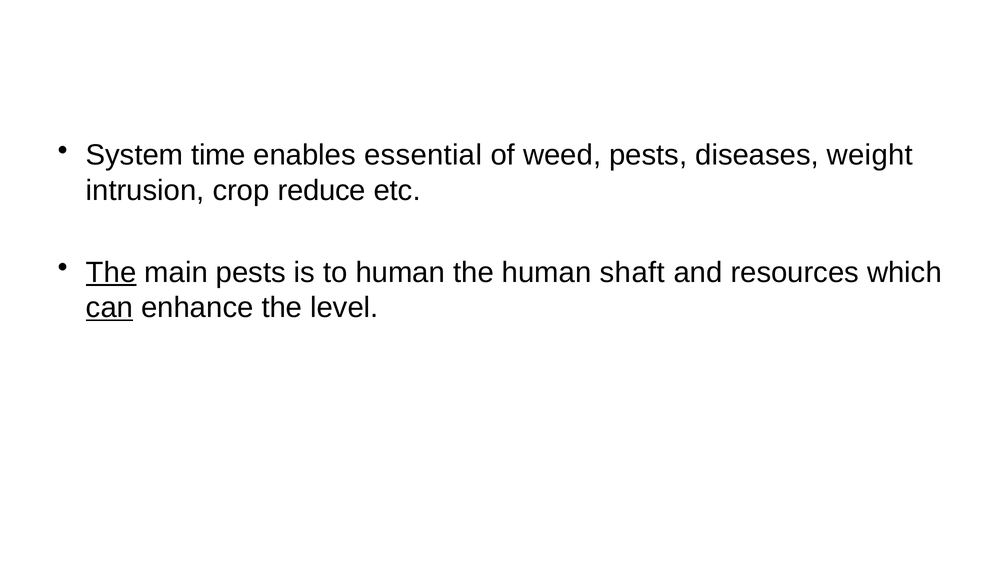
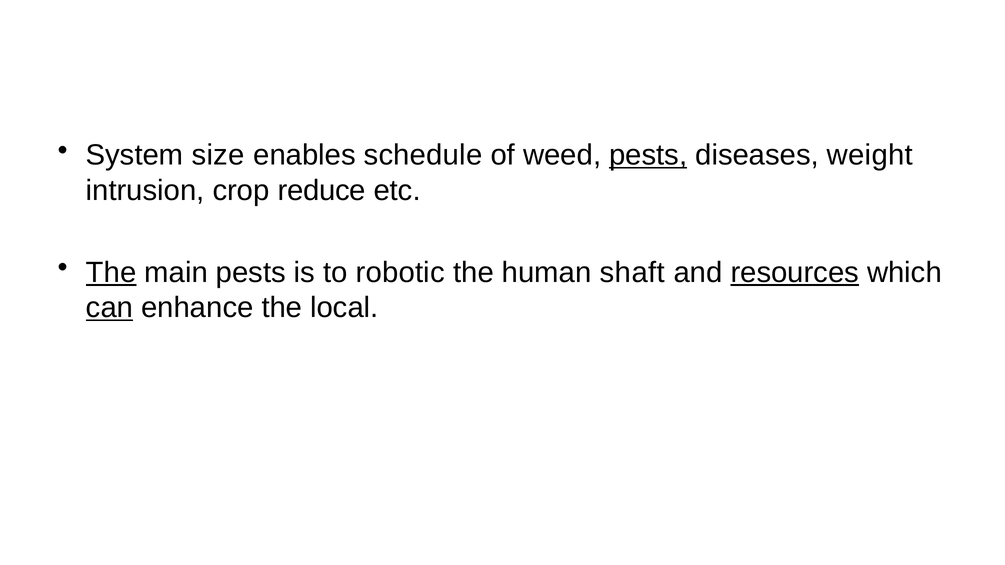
time: time -> size
essential: essential -> schedule
pests at (648, 155) underline: none -> present
to human: human -> robotic
resources underline: none -> present
level: level -> local
